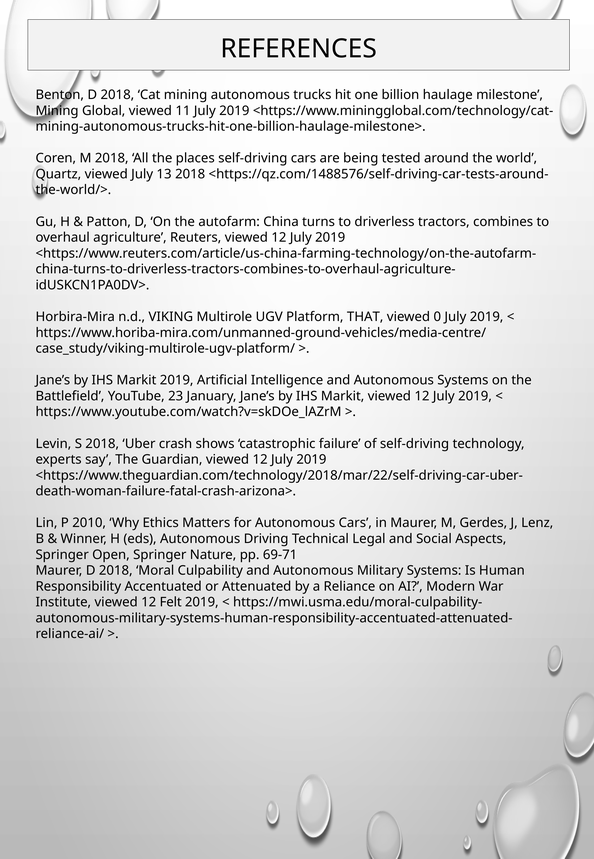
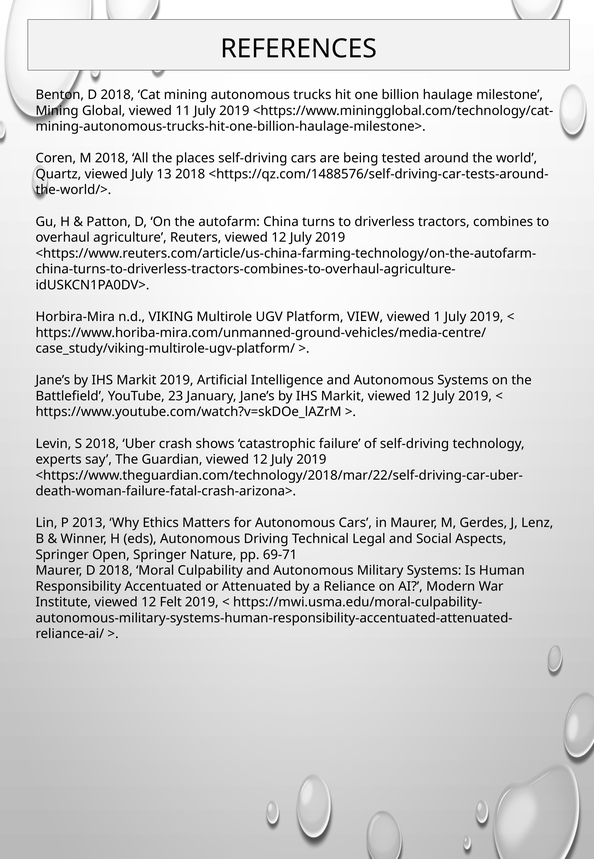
THAT: THAT -> VIEW
0: 0 -> 1
2010: 2010 -> 2013
